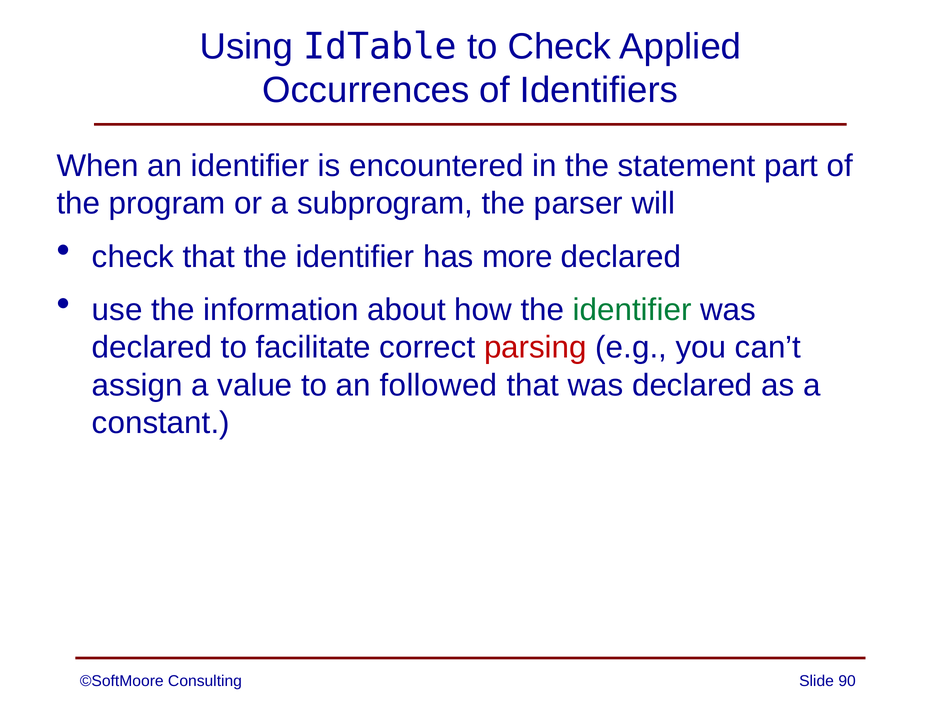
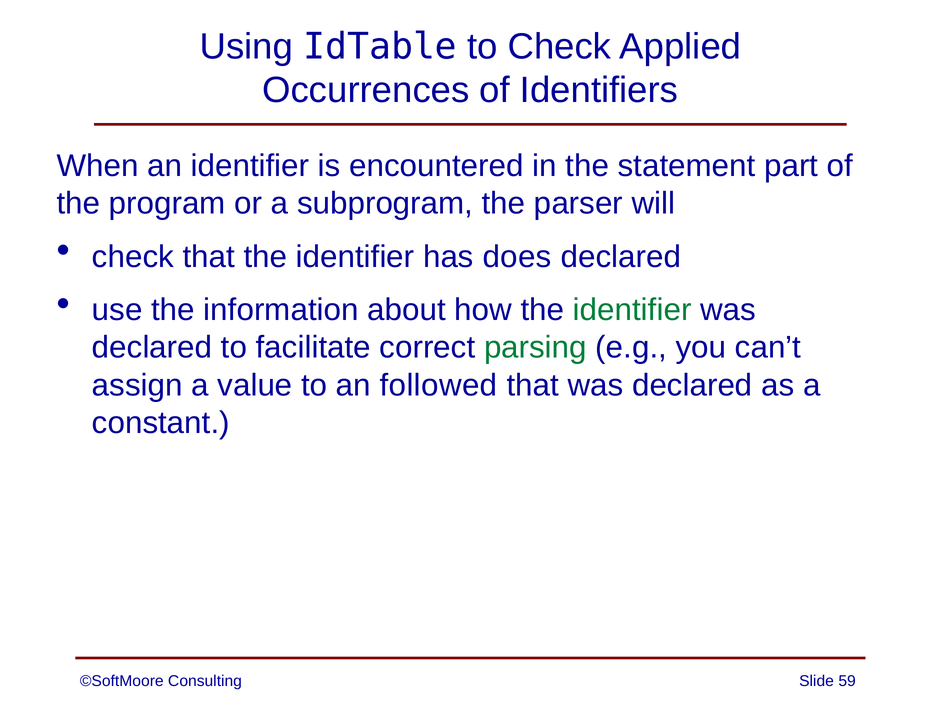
more: more -> does
parsing colour: red -> green
90: 90 -> 59
